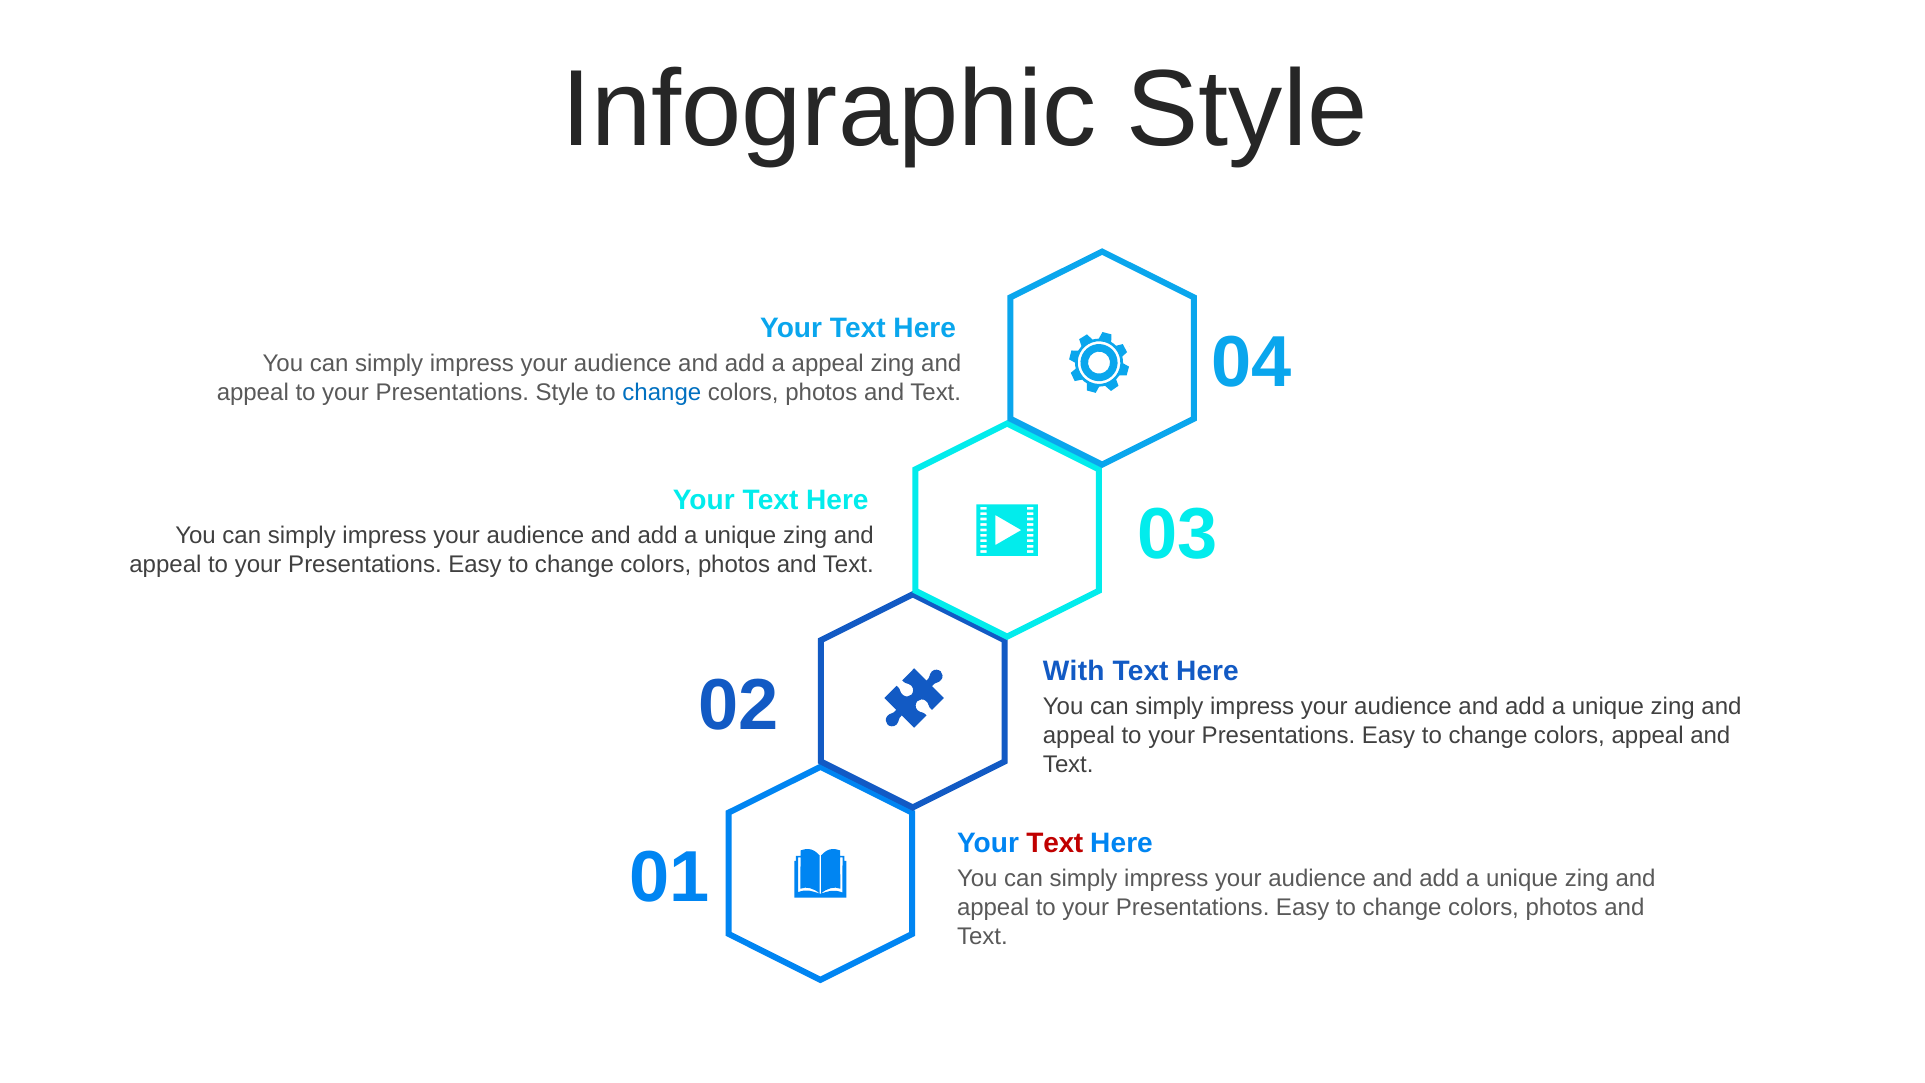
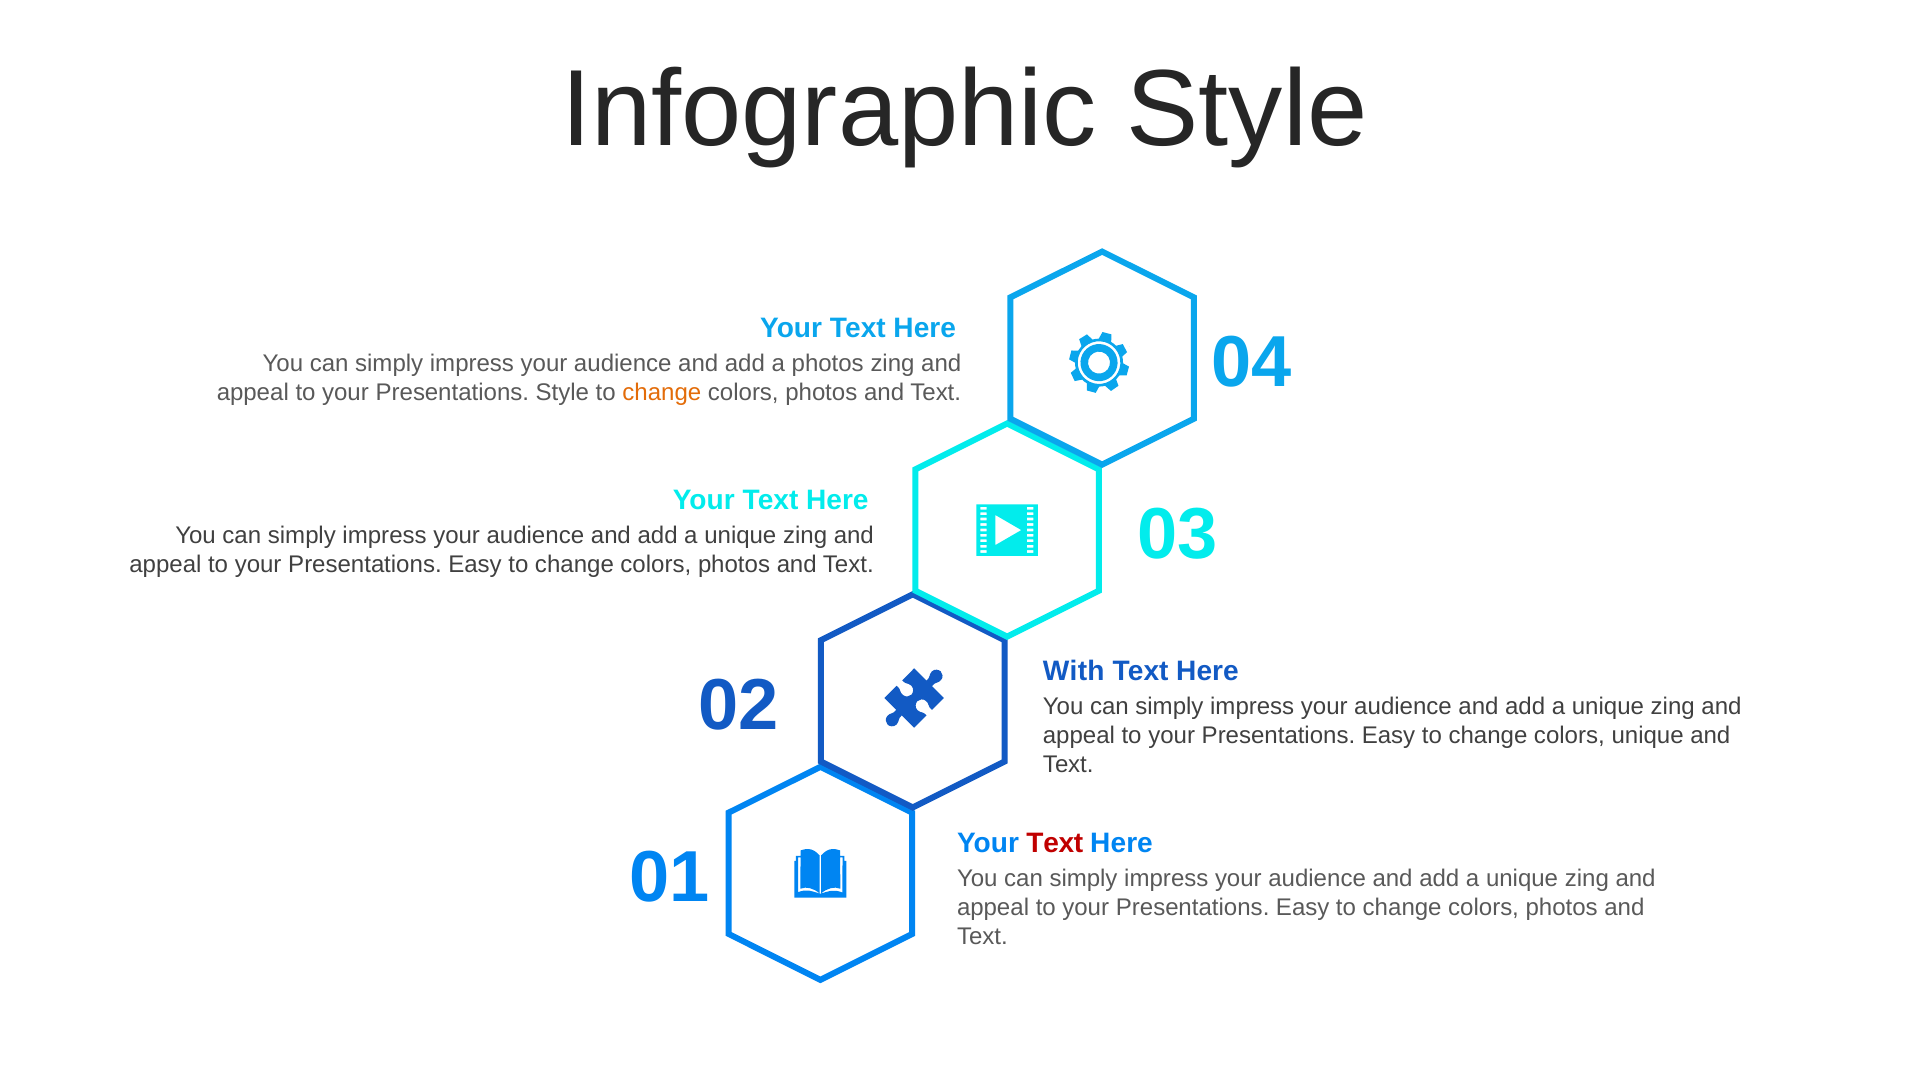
a appeal: appeal -> photos
change at (662, 393) colour: blue -> orange
colors appeal: appeal -> unique
